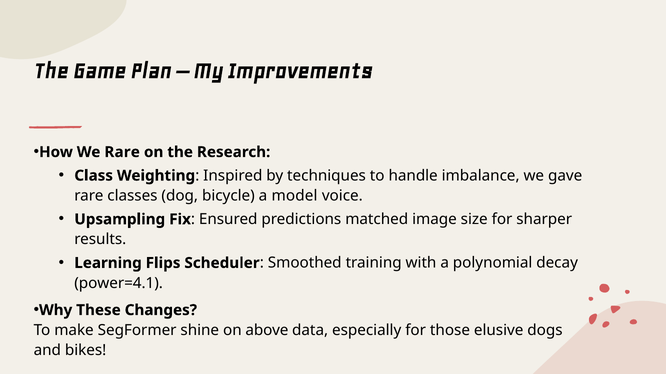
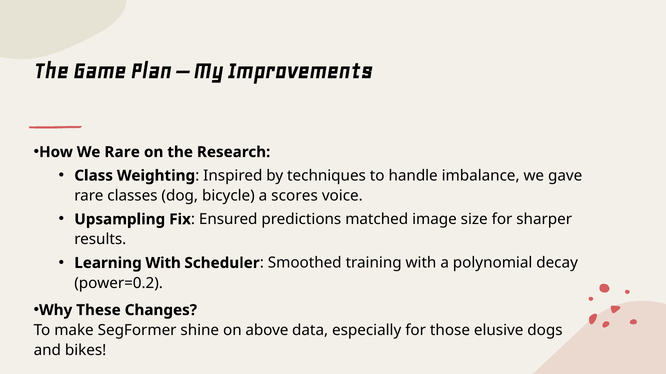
model: model -> scores
Learning Flips: Flips -> With
power=4.1: power=4.1 -> power=0.2
